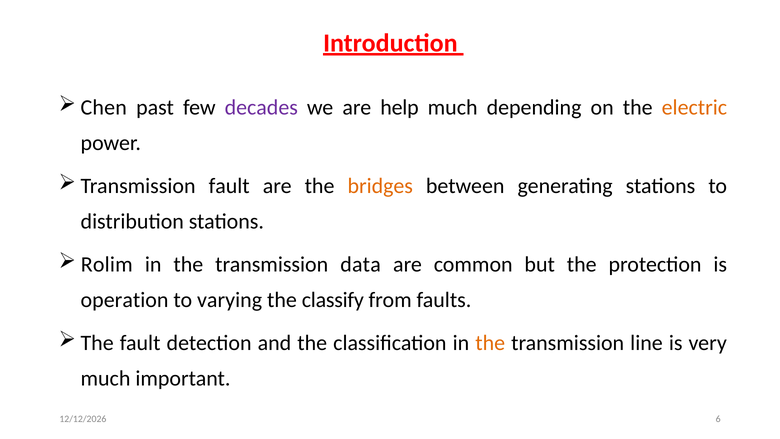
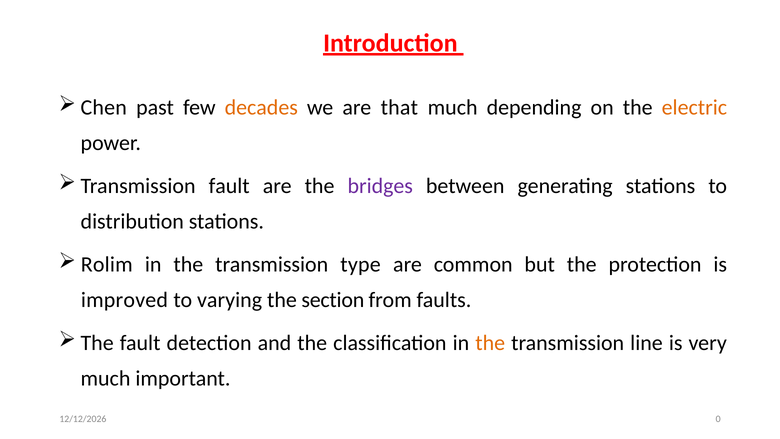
decades colour: purple -> orange
help: help -> that
bridges colour: orange -> purple
data: data -> type
operation: operation -> improved
classify: classify -> section
6: 6 -> 0
